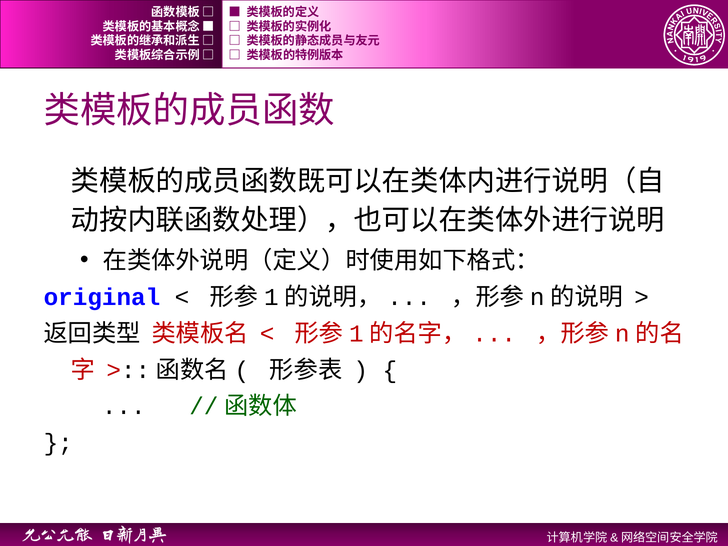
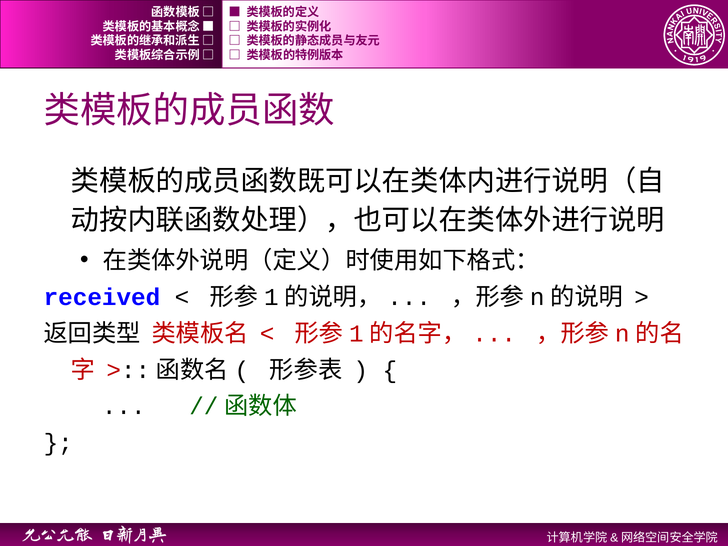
original: original -> received
